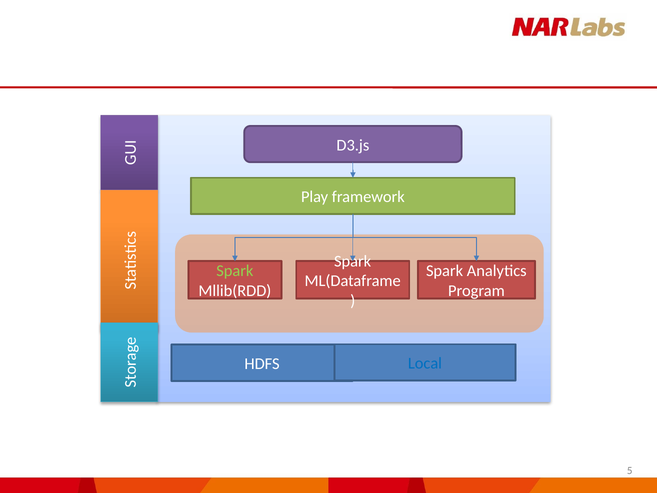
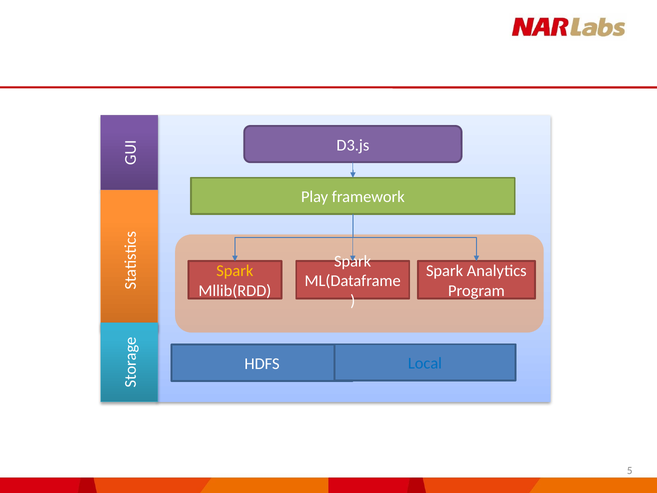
Spark at (235, 271) colour: light green -> yellow
